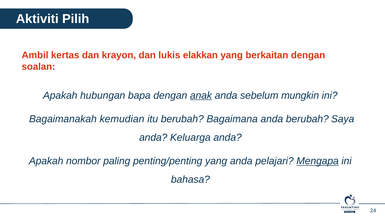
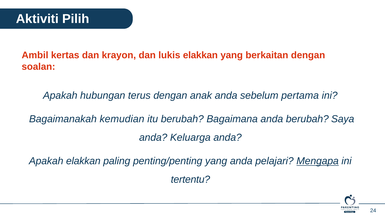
bapa: bapa -> terus
anak underline: present -> none
mungkin: mungkin -> pertama
Apakah nombor: nombor -> elakkan
bahasa: bahasa -> tertentu
